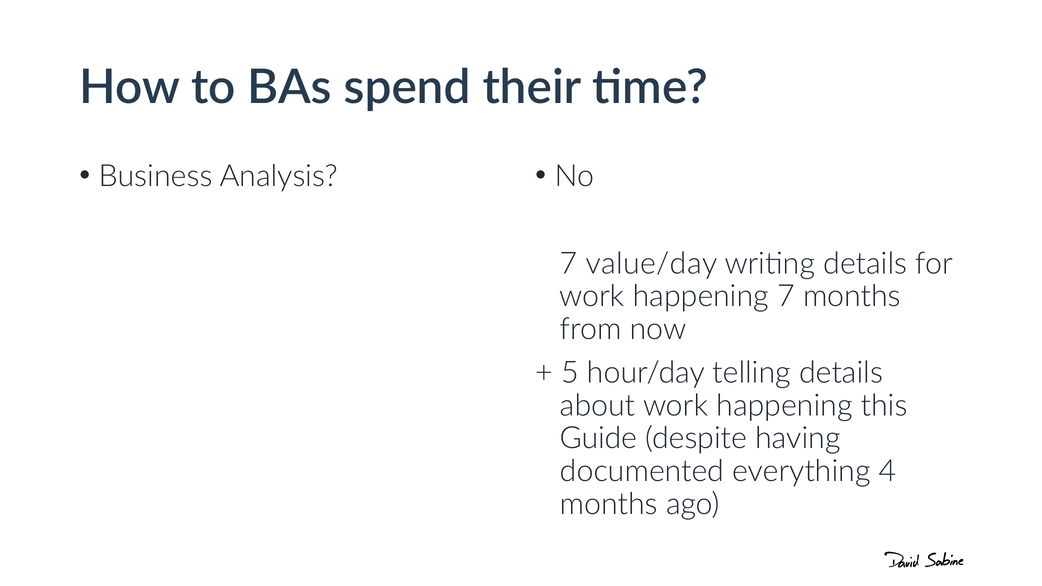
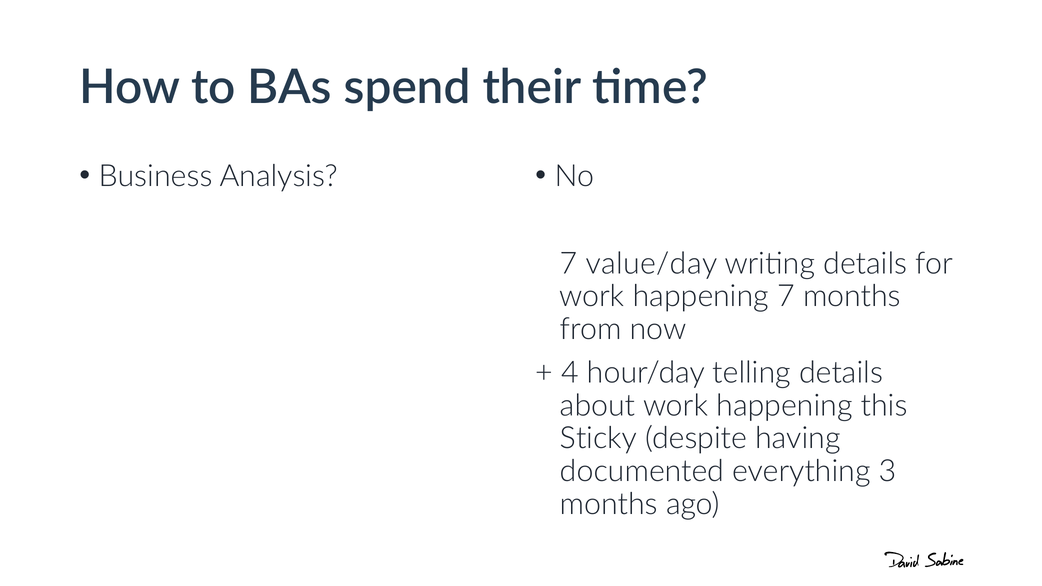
5: 5 -> 4
Guide: Guide -> Sticky
4: 4 -> 3
